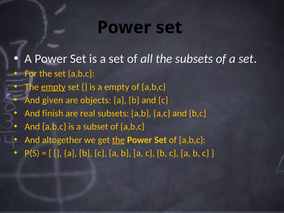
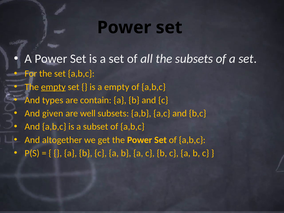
given: given -> types
objects: objects -> contain
finish: finish -> given
real: real -> well
the at (118, 140) underline: present -> none
